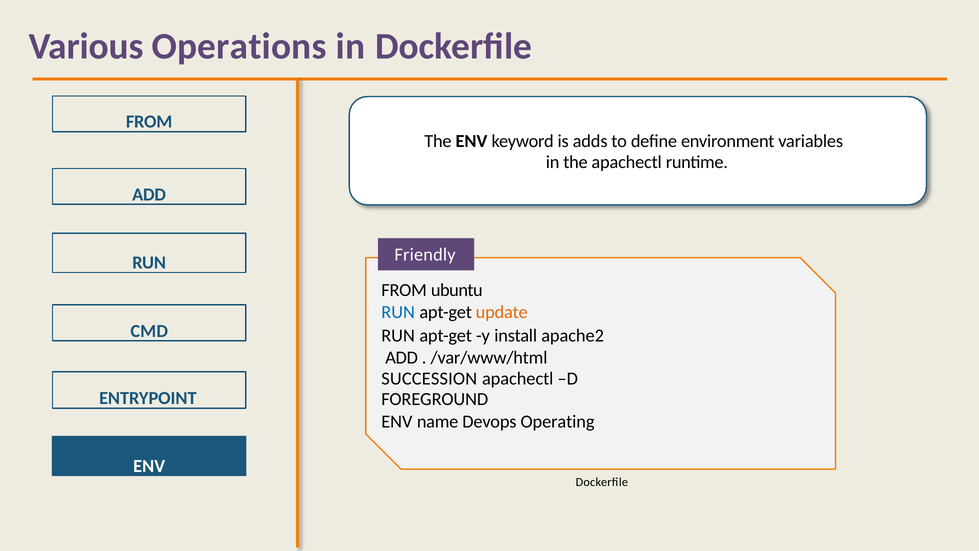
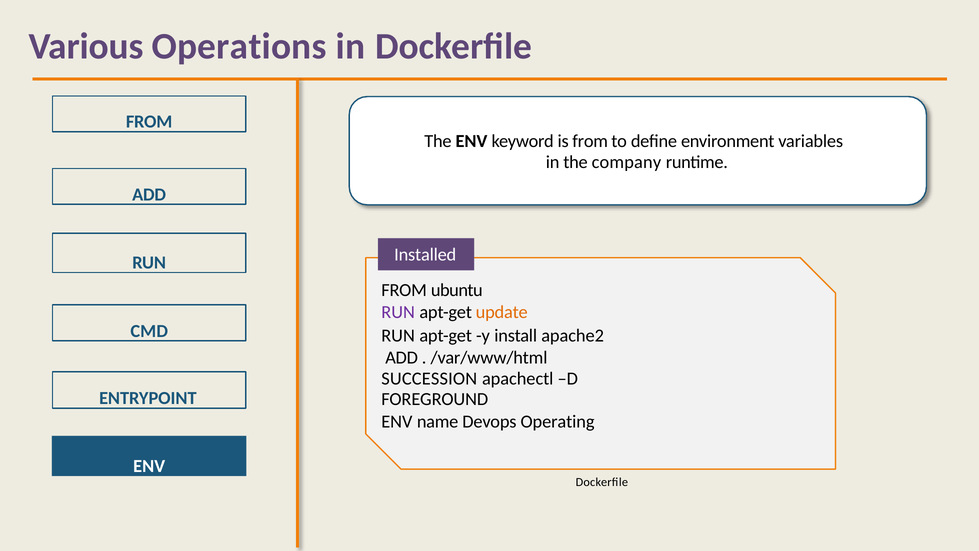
is adds: adds -> from
the apachectl: apachectl -> company
Friendly: Friendly -> Installed
RUN at (398, 312) colour: blue -> purple
